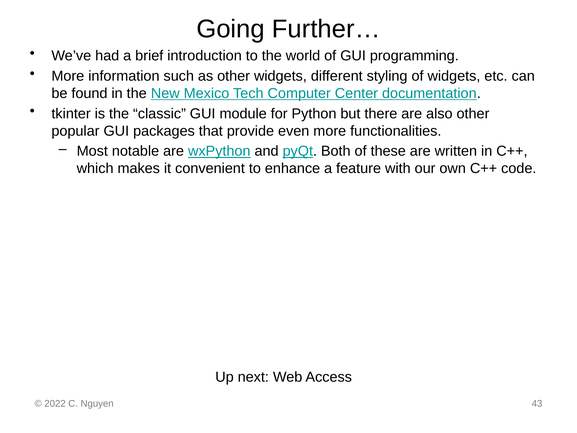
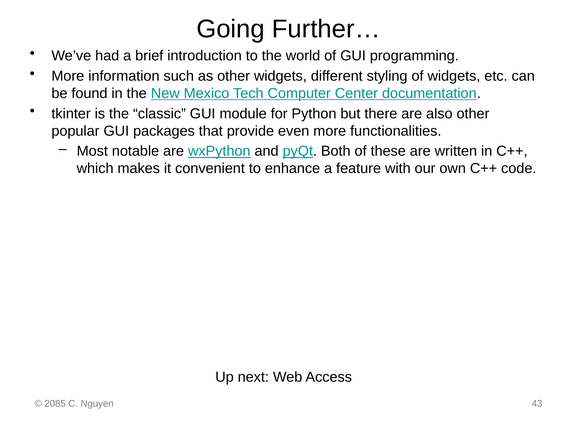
2022: 2022 -> 2085
